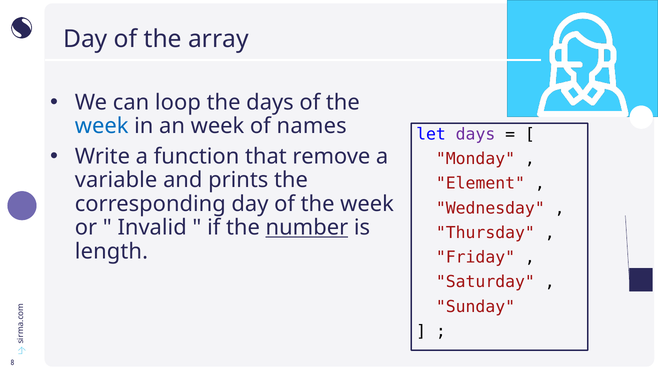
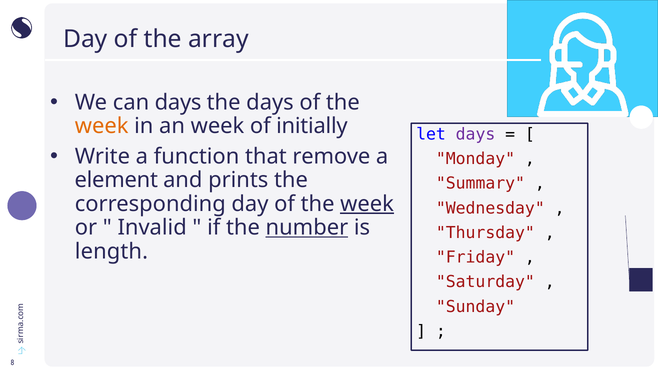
can loop: loop -> days
week at (102, 126) colour: blue -> orange
names: names -> initially
variable: variable -> element
Element: Element -> Summary
week at (367, 204) underline: none -> present
